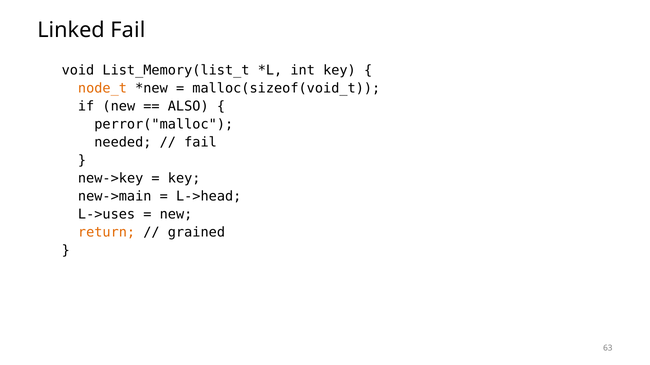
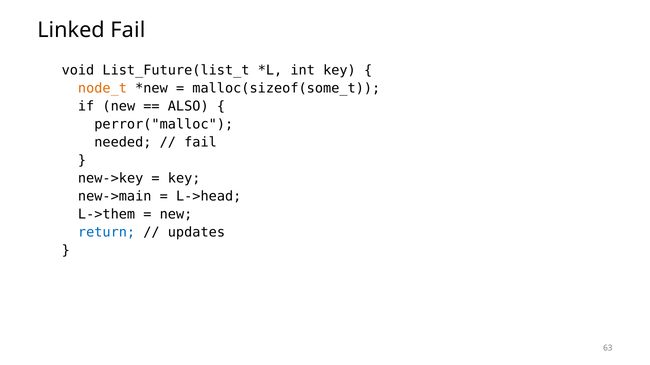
List_Memory(list_t: List_Memory(list_t -> List_Future(list_t
malloc(sizeof(void_t: malloc(sizeof(void_t -> malloc(sizeof(some_t
L->uses: L->uses -> L->them
return colour: orange -> blue
grained: grained -> updates
